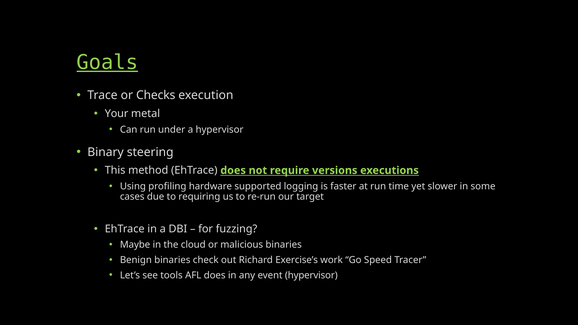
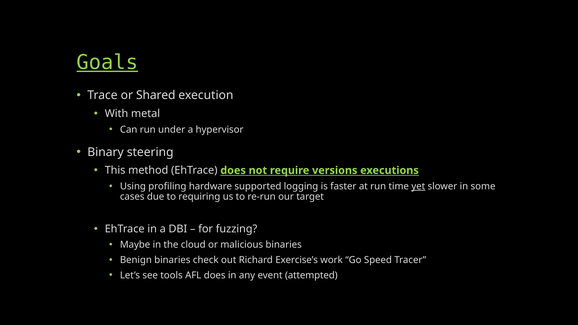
Checks: Checks -> Shared
Your: Your -> With
yet underline: none -> present
event hypervisor: hypervisor -> attempted
